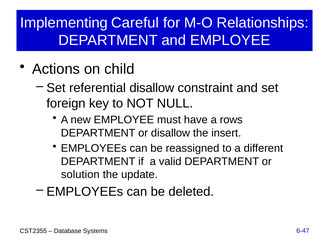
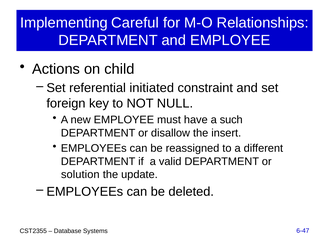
referential disallow: disallow -> initiated
rows: rows -> such
